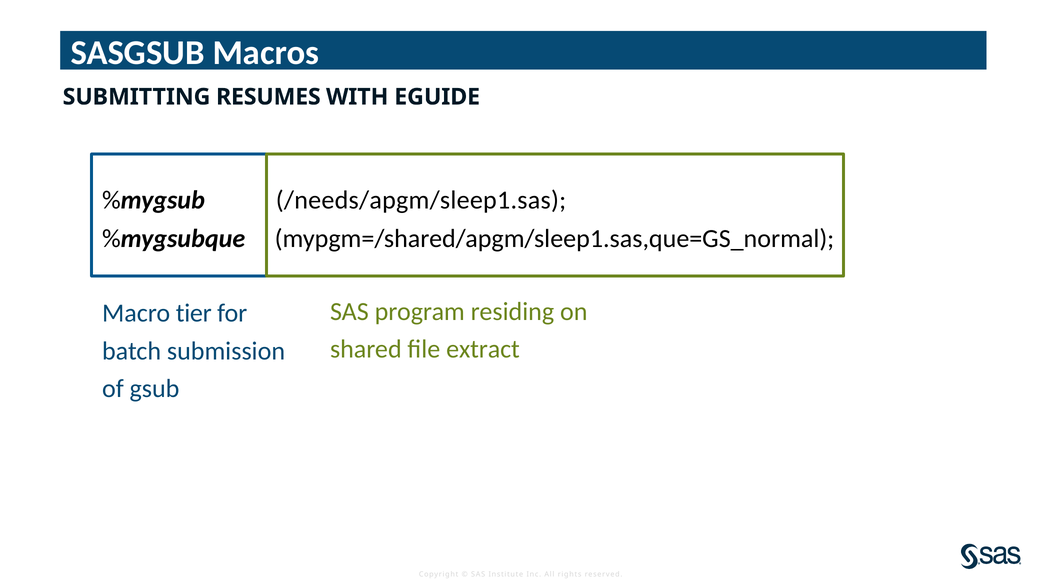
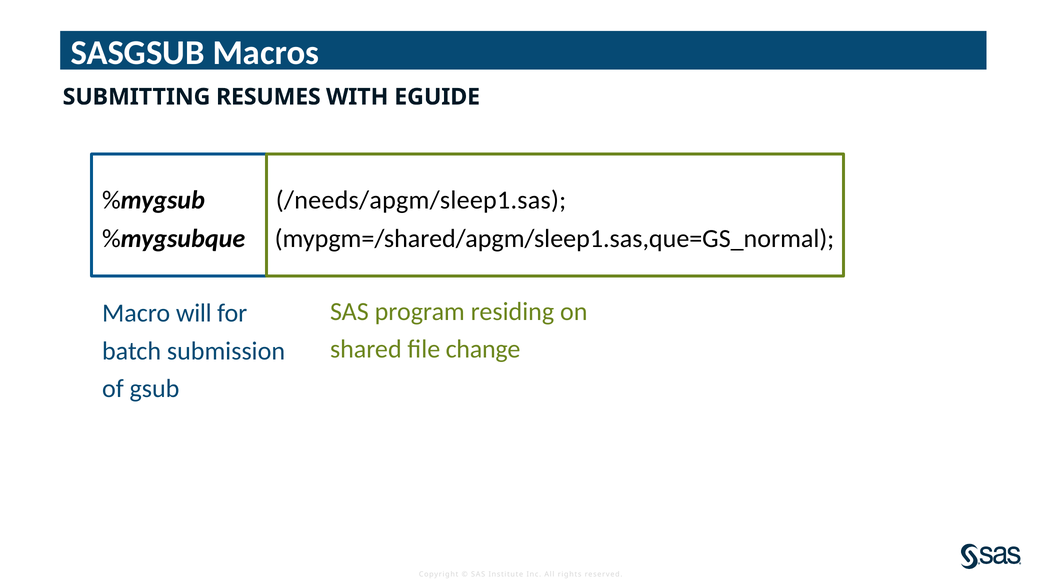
tier: tier -> will
extract: extract -> change
